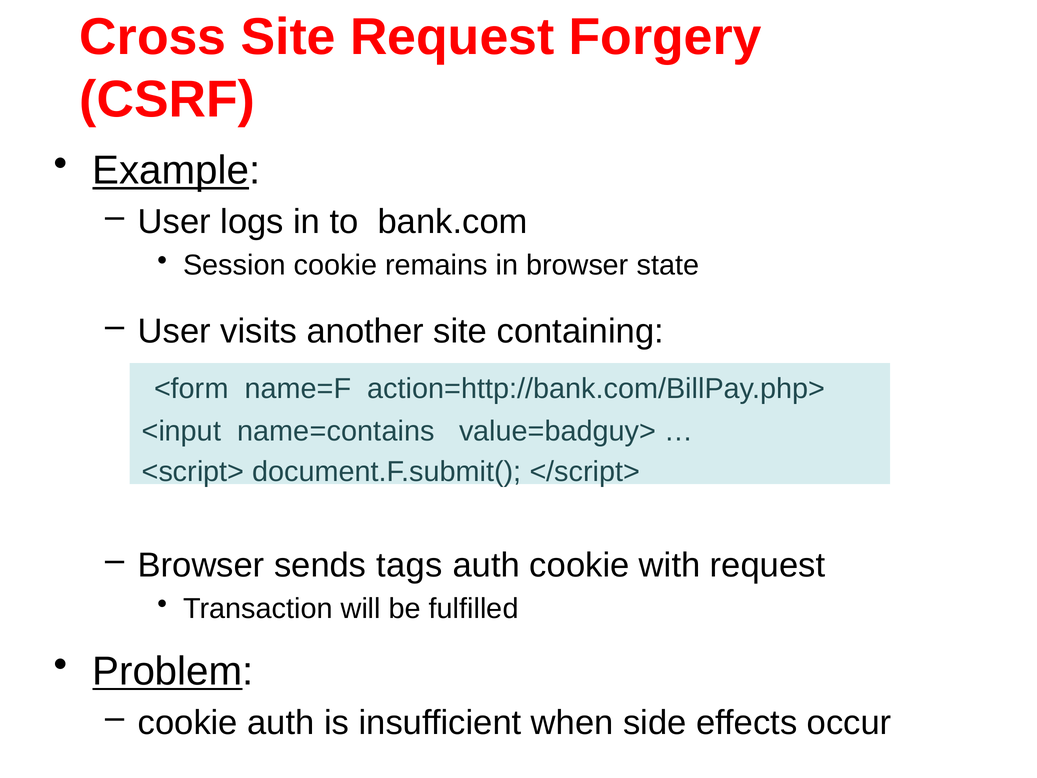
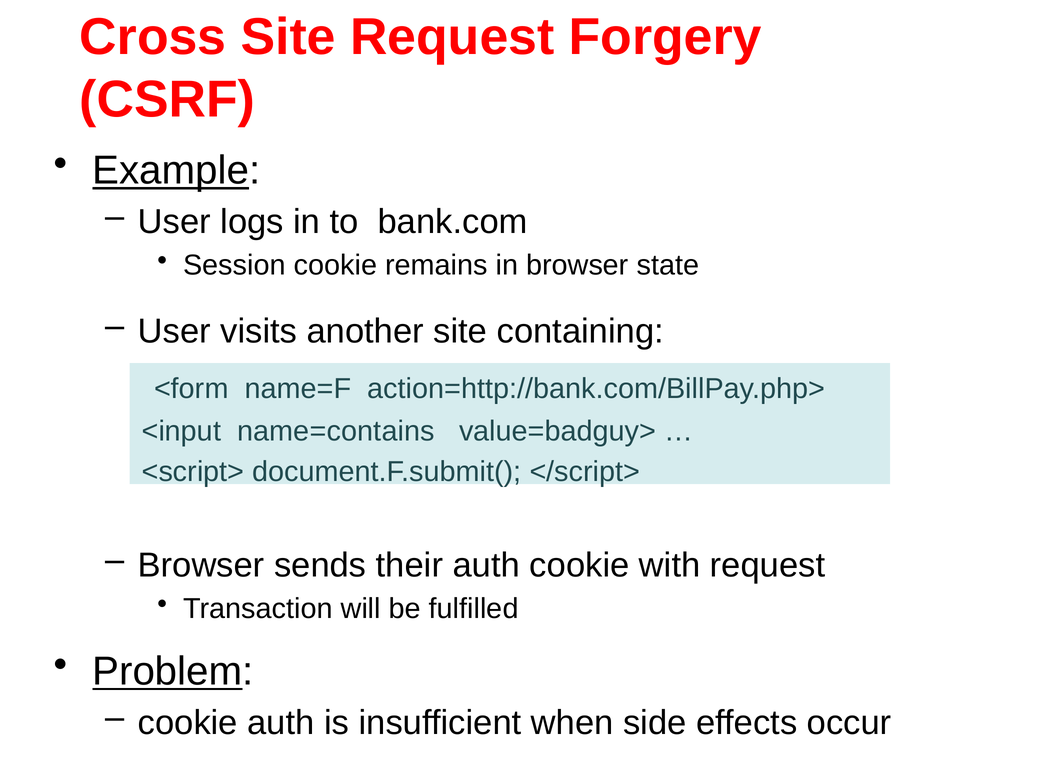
tags: tags -> their
